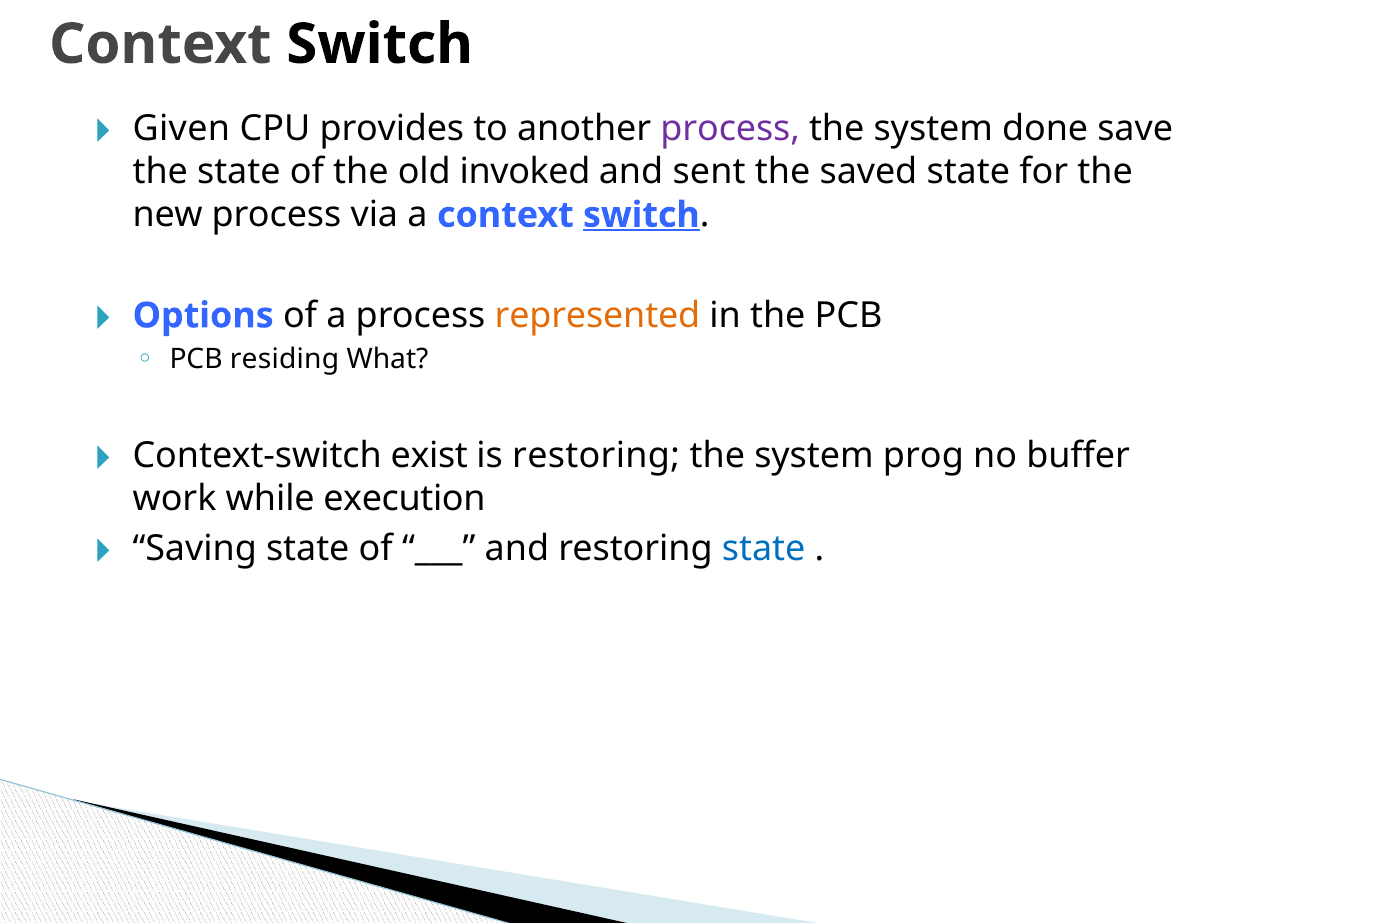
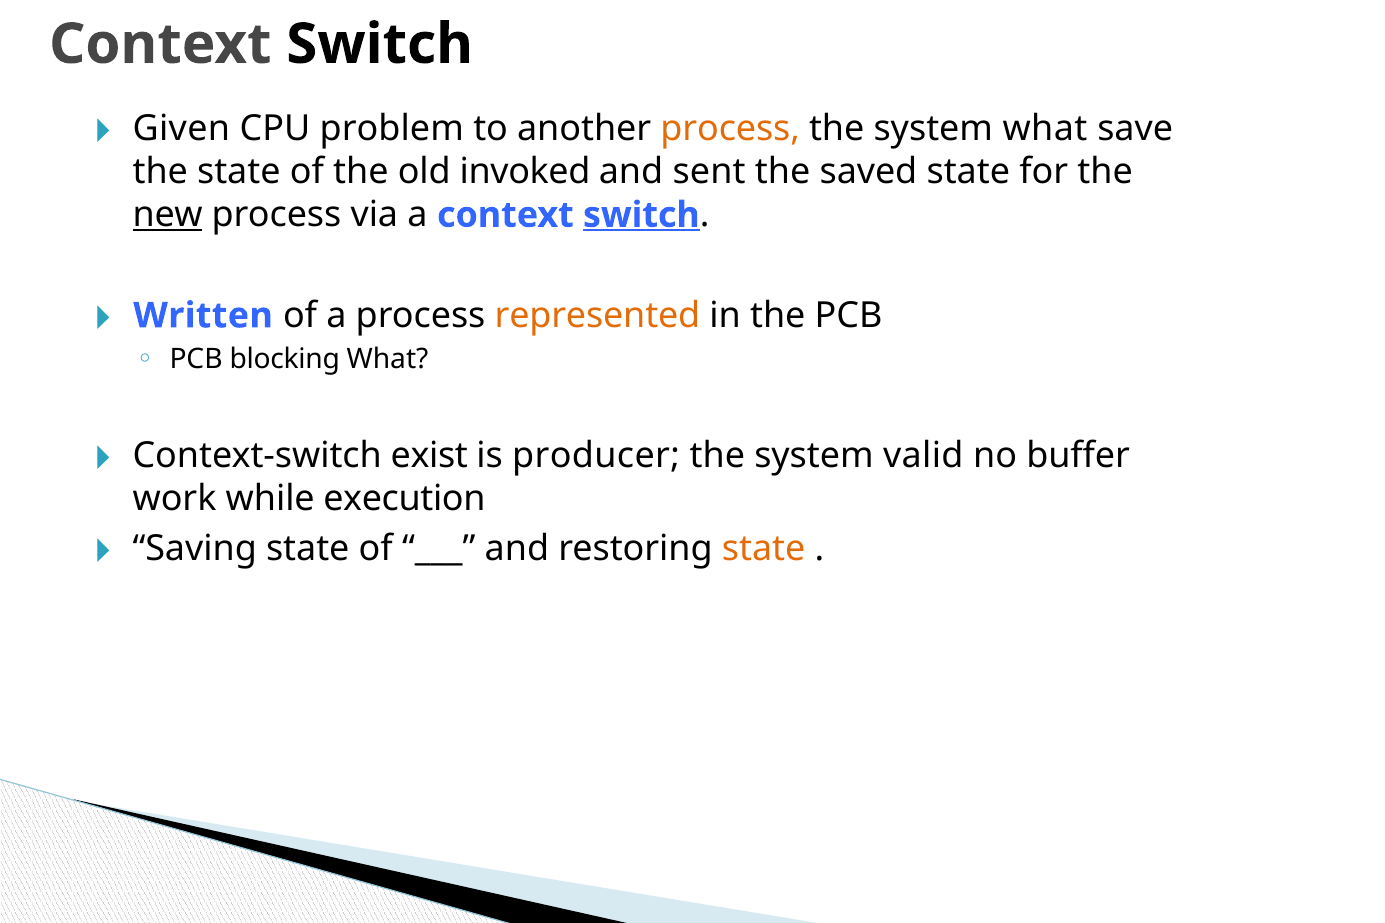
provides: provides -> problem
process at (730, 129) colour: purple -> orange
system done: done -> what
new underline: none -> present
Options: Options -> Written
residing: residing -> blocking
is restoring: restoring -> producer
prog: prog -> valid
state at (764, 549) colour: blue -> orange
